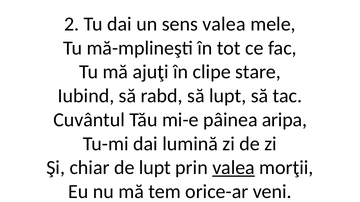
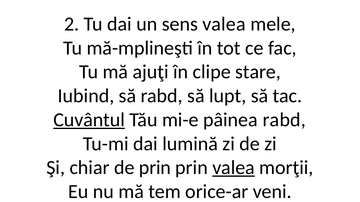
Cuvântul underline: none -> present
pâinea aripa: aripa -> rabd
de lupt: lupt -> prin
